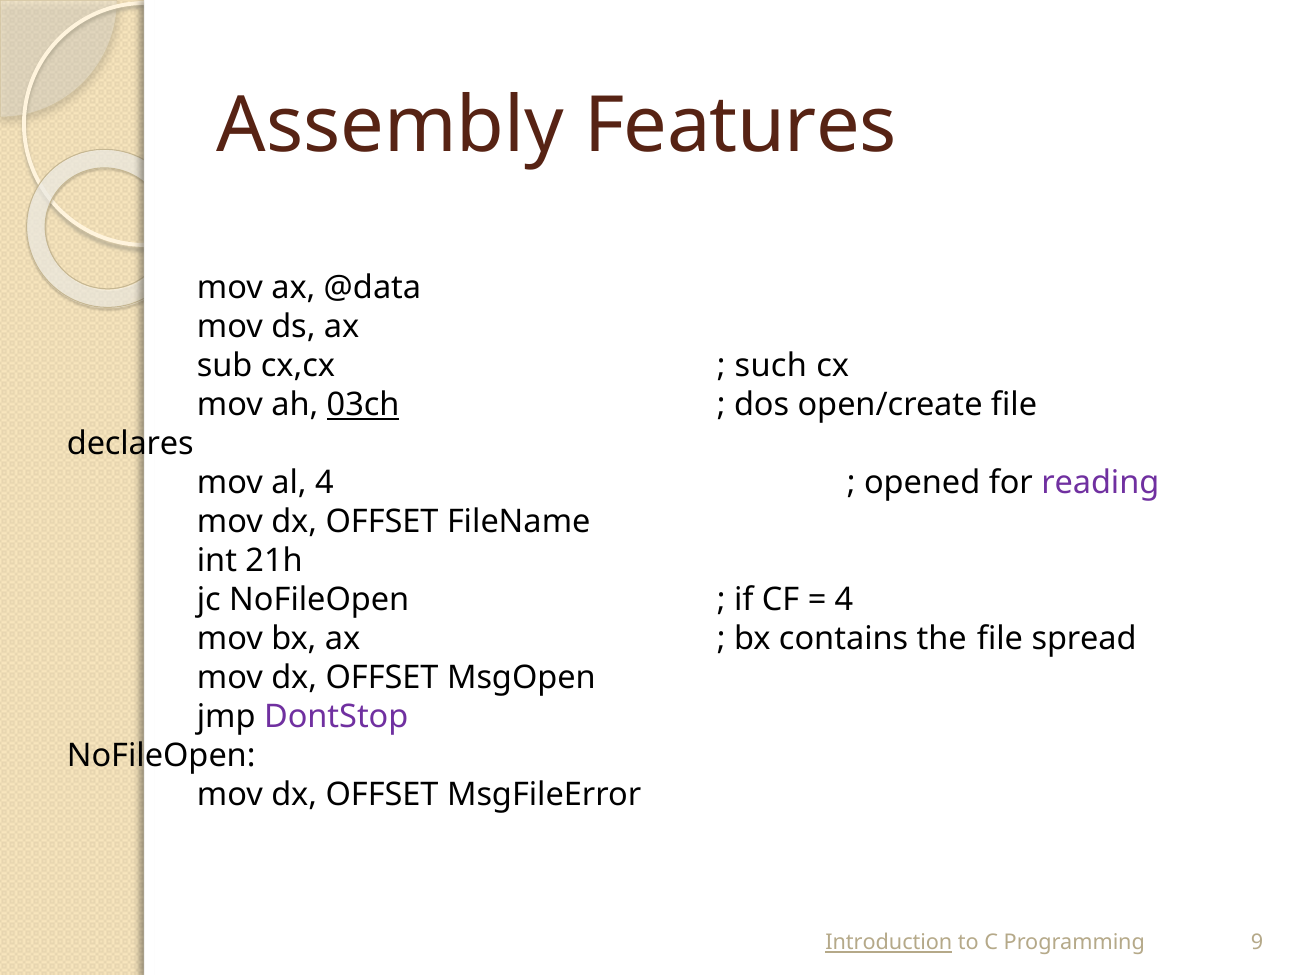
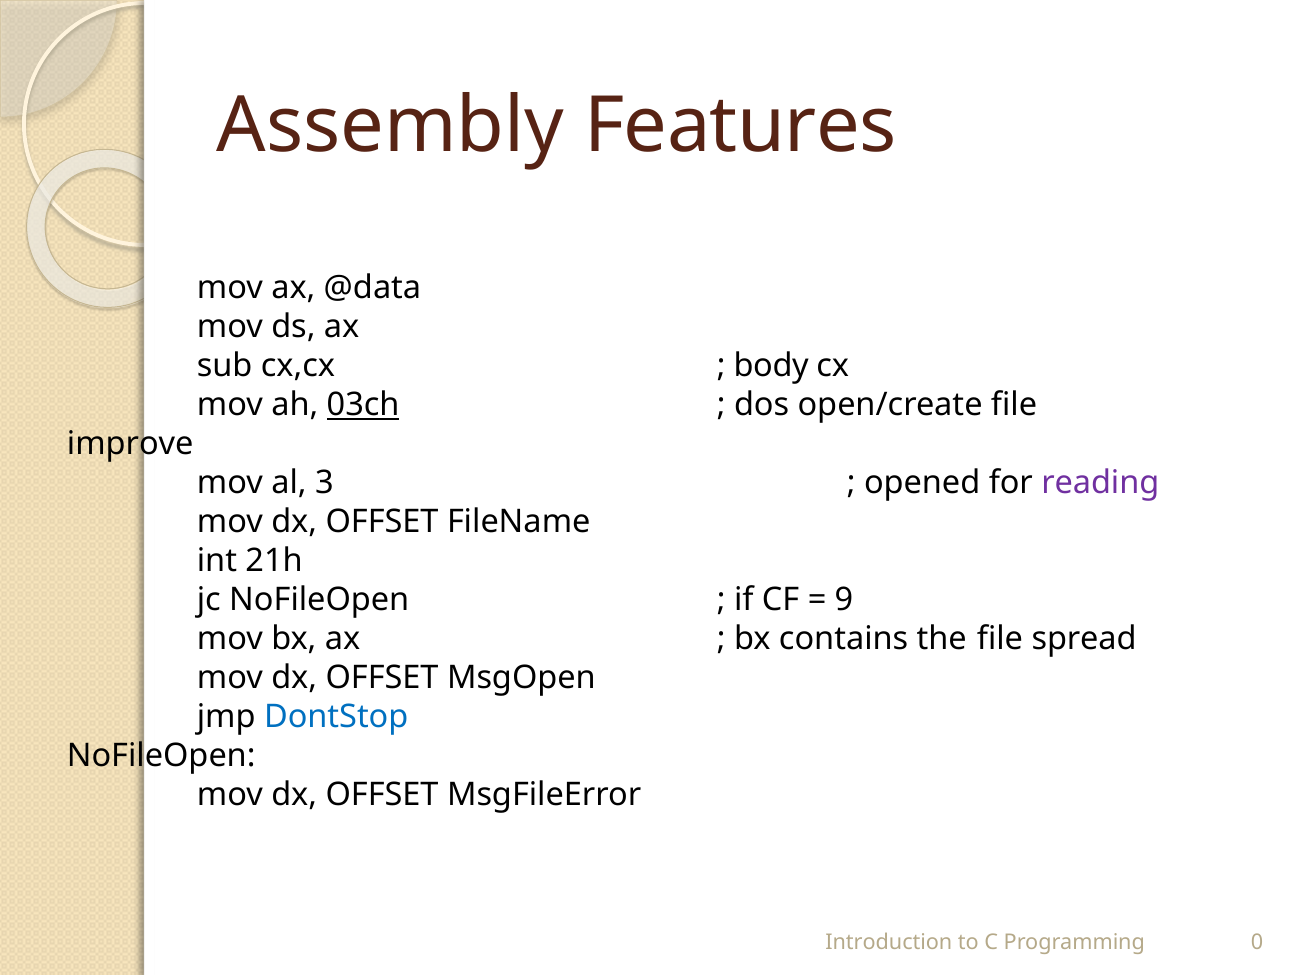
such: such -> body
declares: declares -> improve
al 4: 4 -> 3
4 at (844, 600): 4 -> 9
DontStop colour: purple -> blue
Introduction underline: present -> none
9: 9 -> 0
